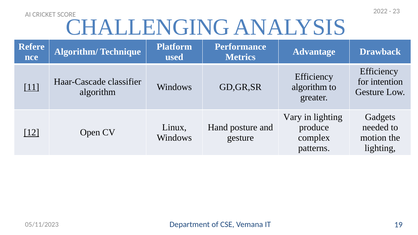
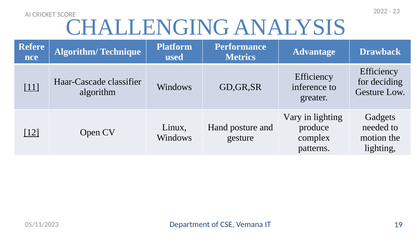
intention: intention -> deciding
algorithm at (309, 87): algorithm -> inference
